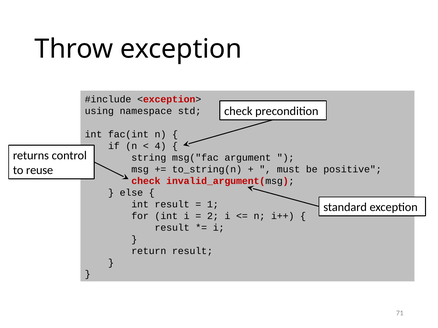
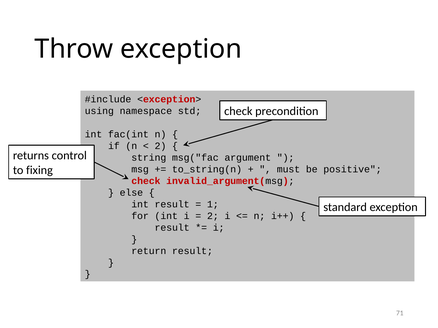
4 at (160, 146): 4 -> 2
reuse: reuse -> fixing
